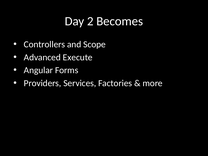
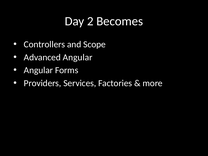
Advanced Execute: Execute -> Angular
